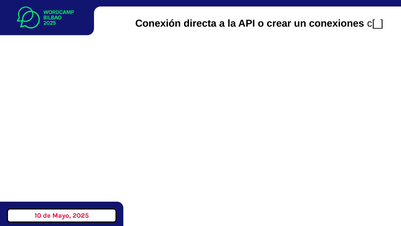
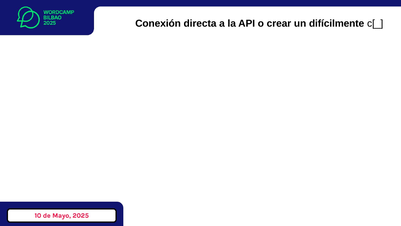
conexiones: conexiones -> difícilmente
